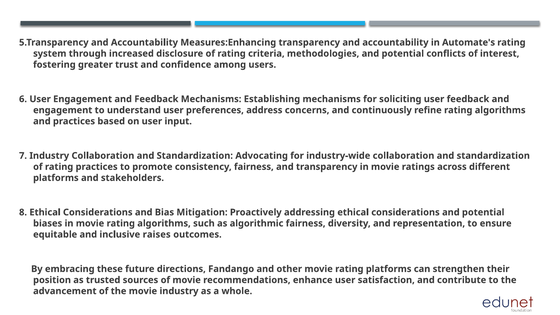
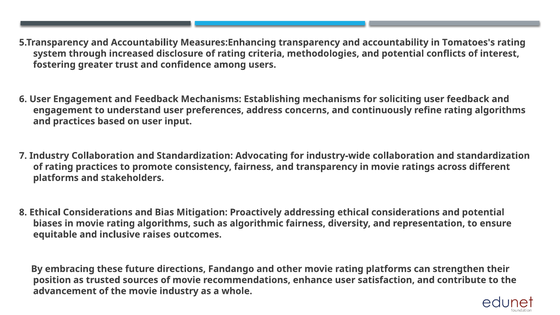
Automate's: Automate's -> Tomatoes's
